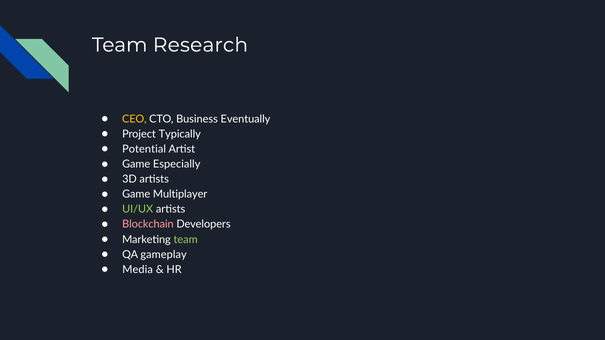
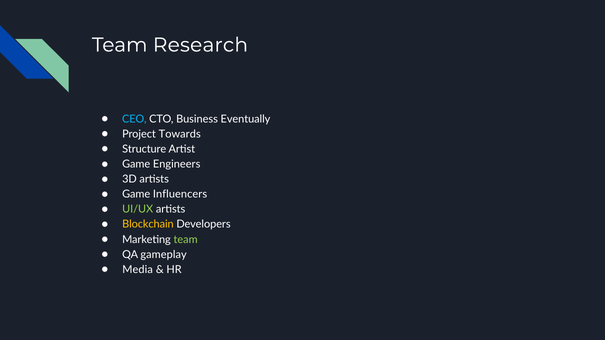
CEO colour: yellow -> light blue
Typically: Typically -> Towards
Potential: Potential -> Structure
Especially: Especially -> Engineers
Multiplayer: Multiplayer -> Influencers
Blockchain colour: pink -> yellow
